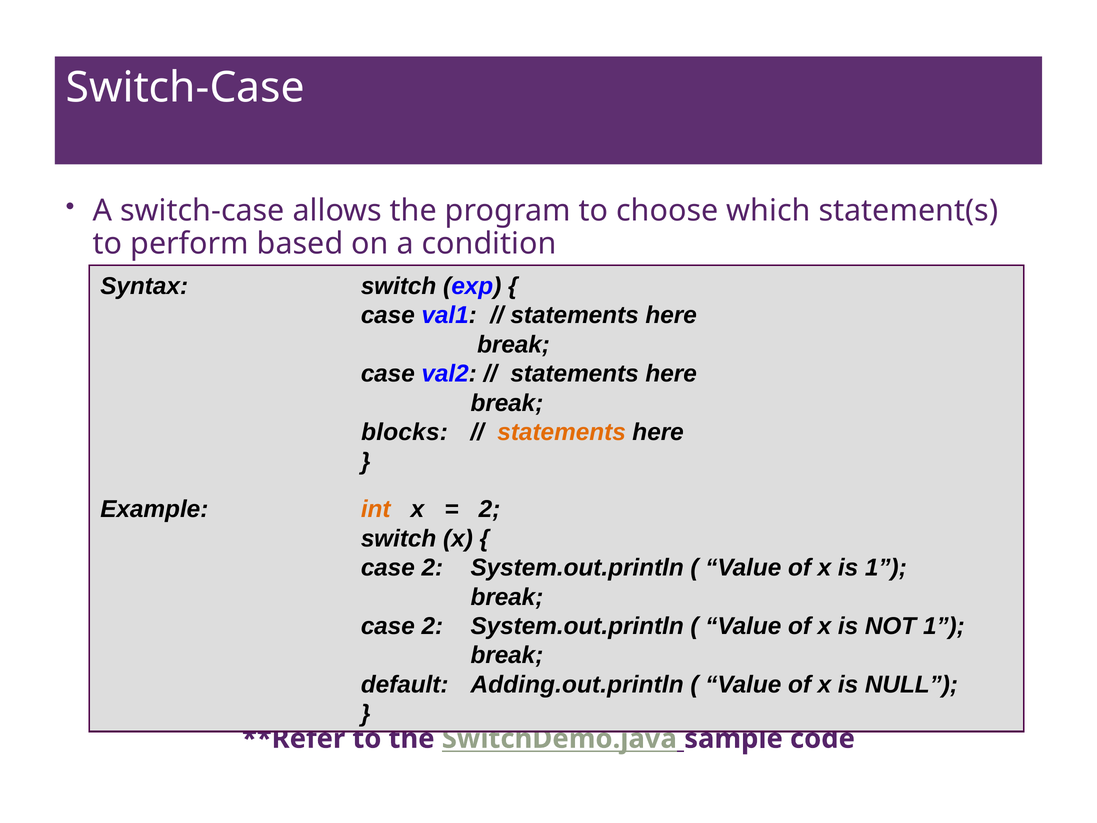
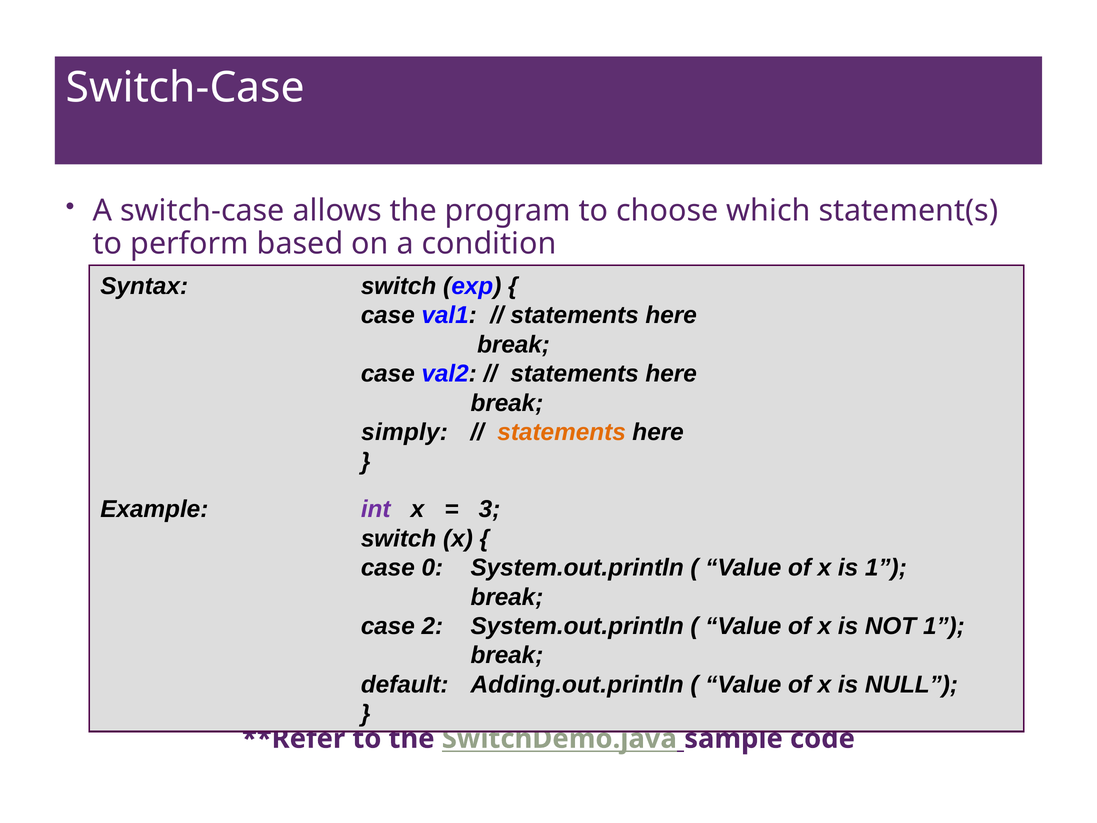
blocks: blocks -> simply
int colour: orange -> purple
2 at (490, 509): 2 -> 3
2 at (432, 568): 2 -> 0
